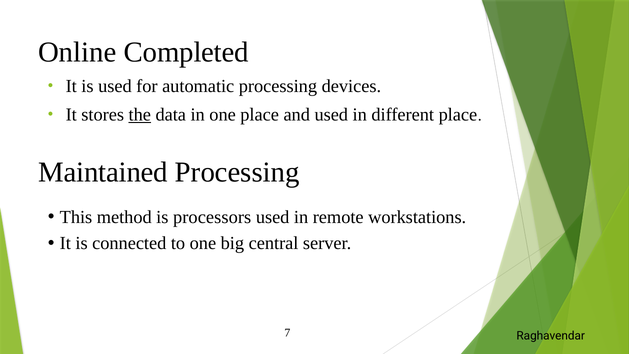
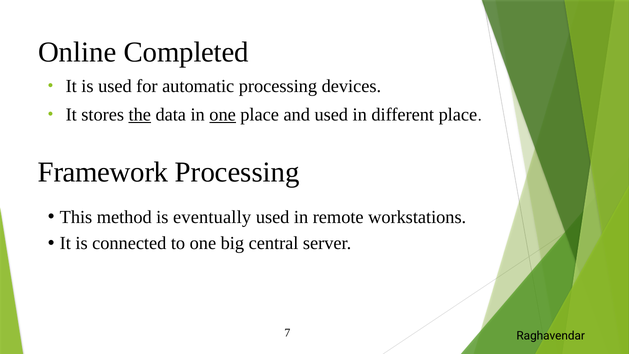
one at (223, 115) underline: none -> present
Maintained: Maintained -> Framework
processors: processors -> eventually
